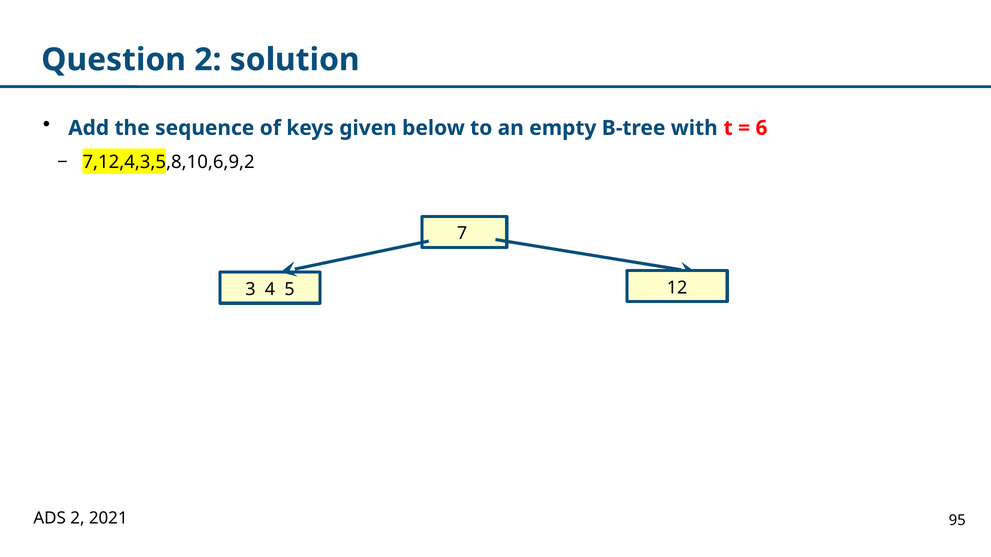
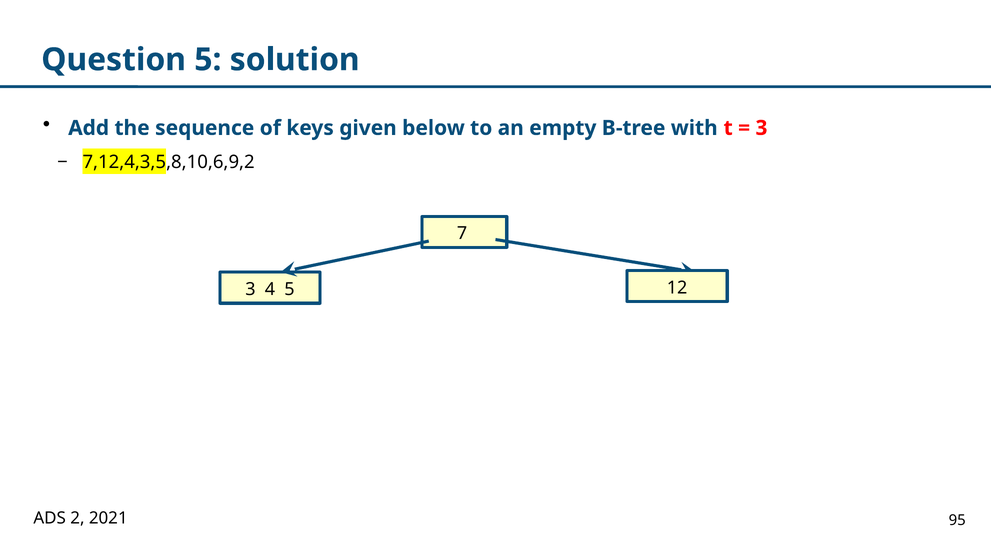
Question 2: 2 -> 5
6 at (761, 128): 6 -> 3
